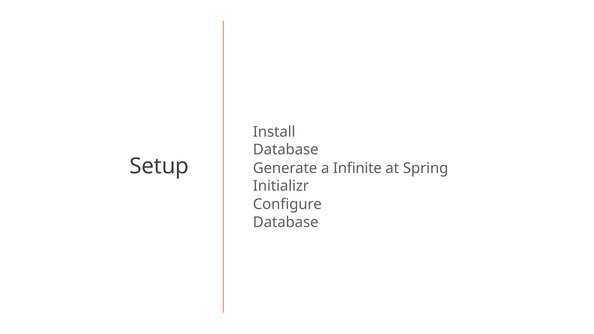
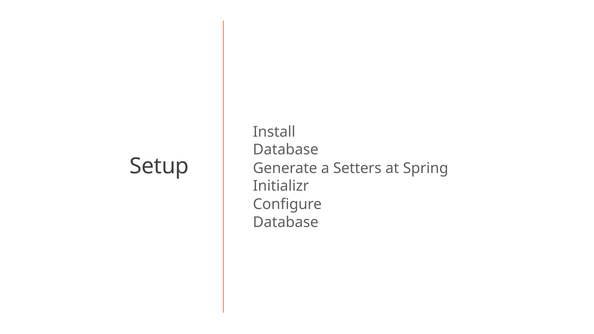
Infinite: Infinite -> Setters
